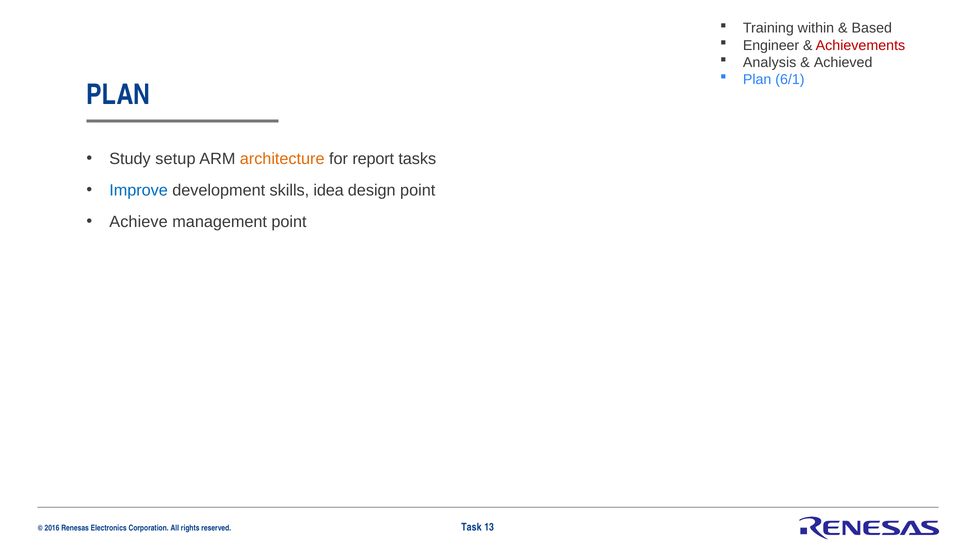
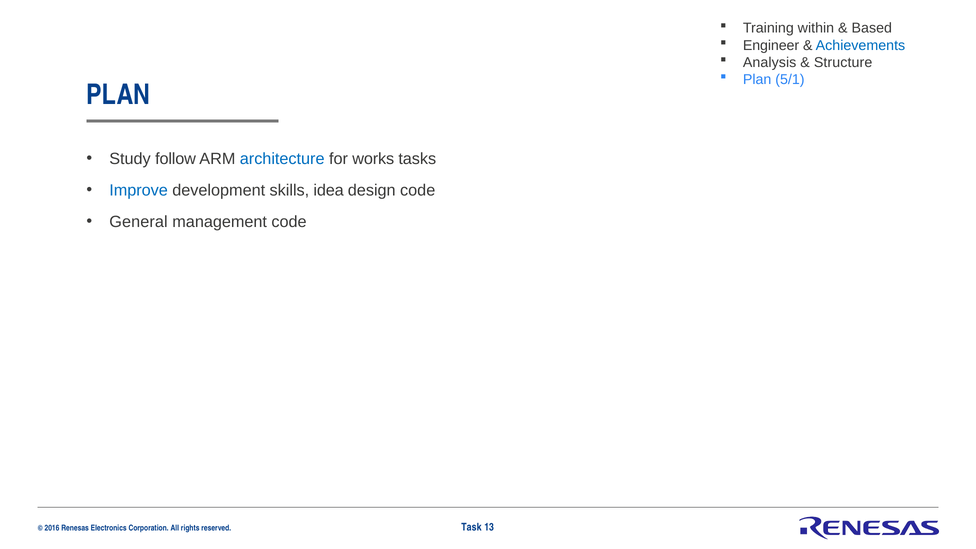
Achievements colour: red -> blue
Achieved: Achieved -> Structure
6/1: 6/1 -> 5/1
setup: setup -> follow
architecture colour: orange -> blue
report: report -> works
design point: point -> code
Achieve: Achieve -> General
management point: point -> code
